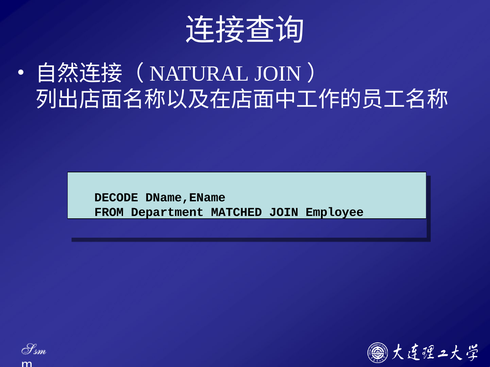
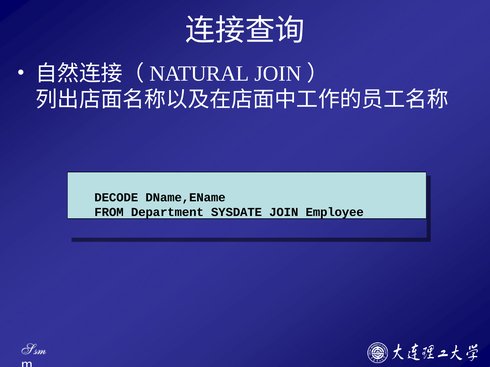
MATCHED: MATCHED -> SYSDATE
